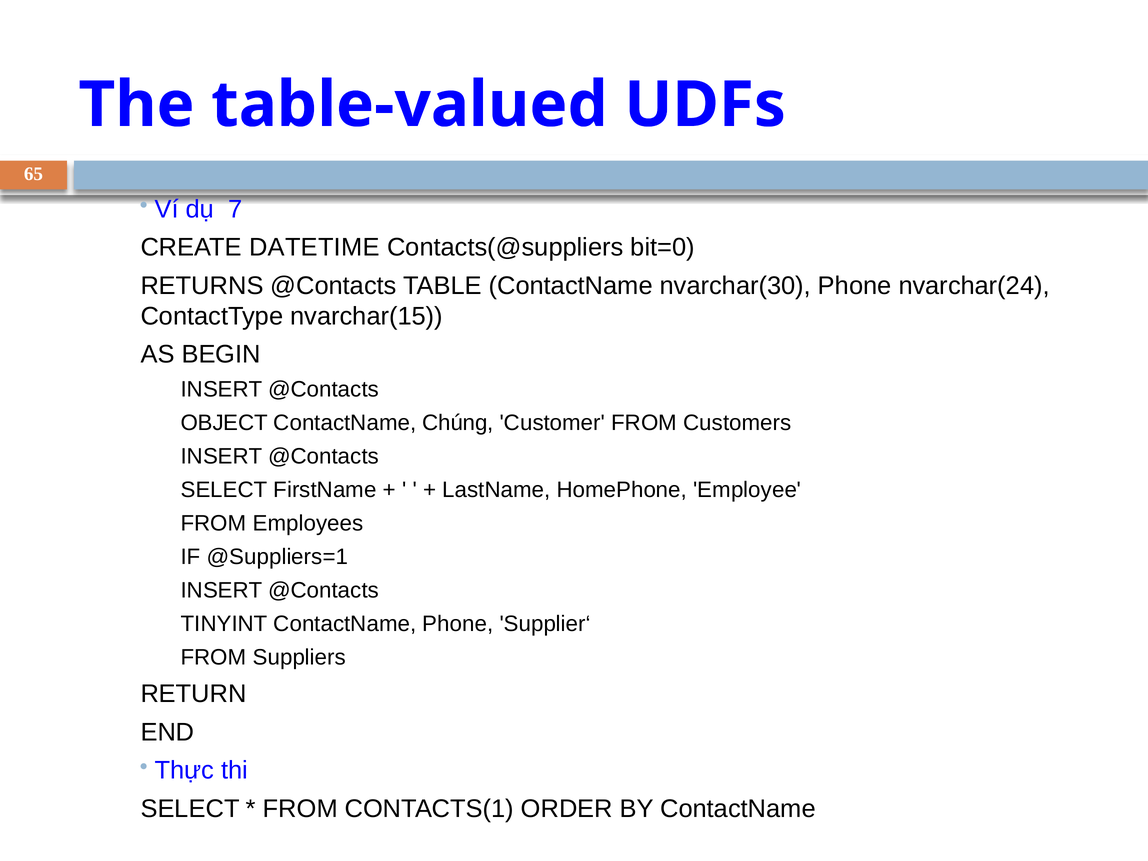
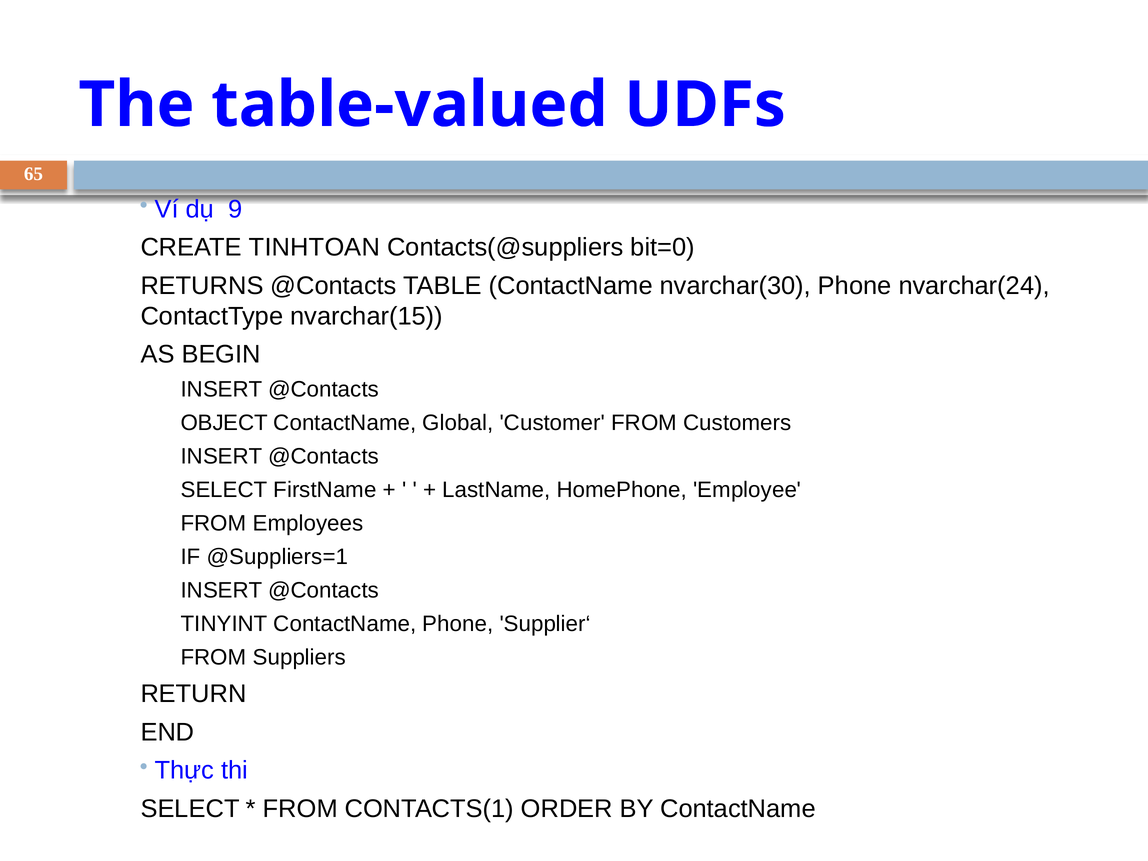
7: 7 -> 9
DATETIME: DATETIME -> TINHTOAN
Chúng: Chúng -> Global
